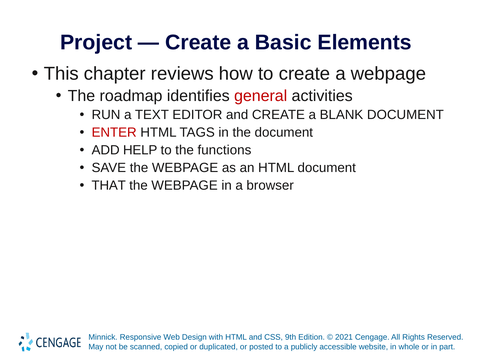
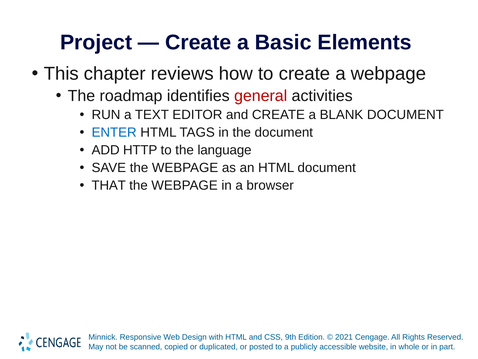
ENTER colour: red -> blue
HELP: HELP -> HTTP
functions: functions -> language
